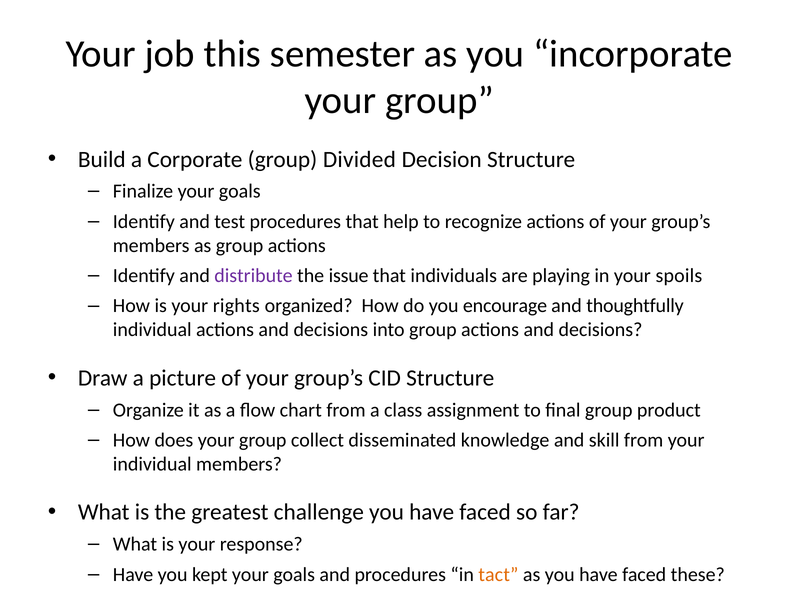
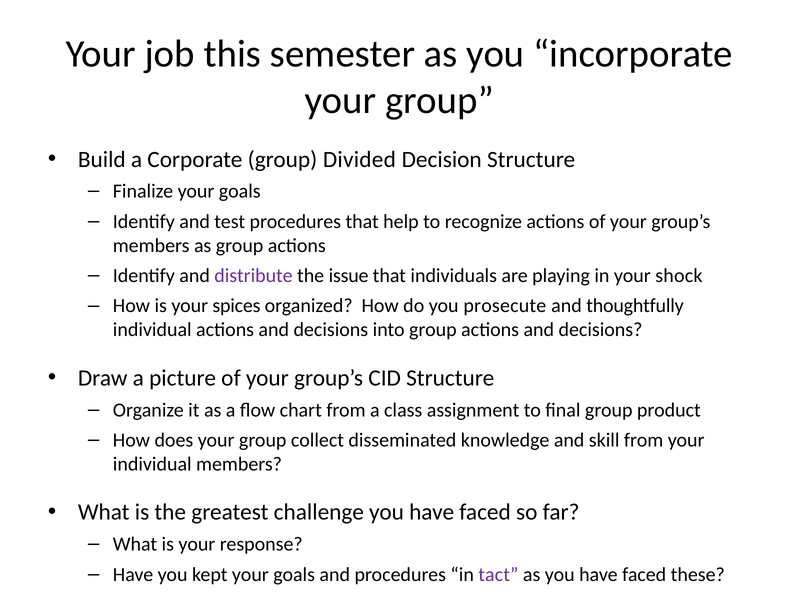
spoils: spoils -> shock
rights: rights -> spices
encourage: encourage -> prosecute
tact colour: orange -> purple
